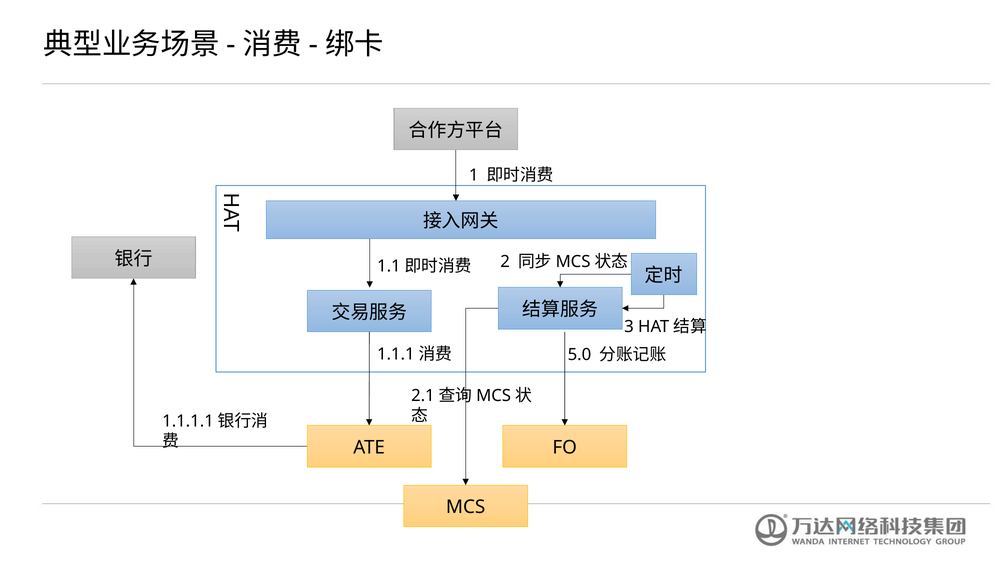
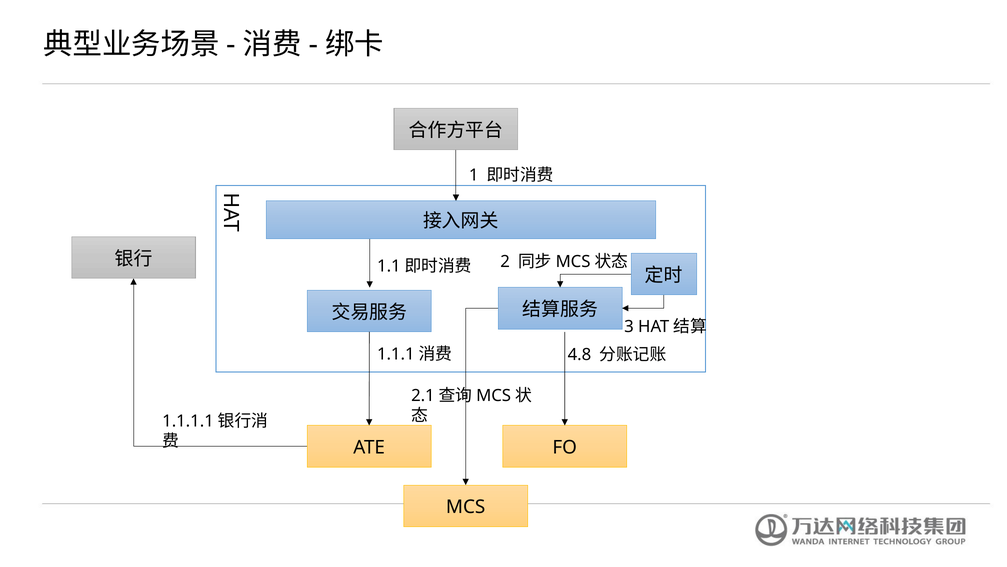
5.0: 5.0 -> 4.8
